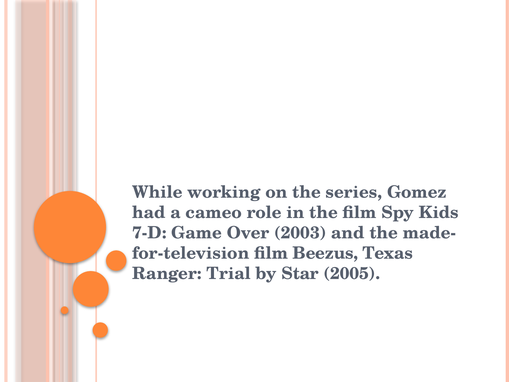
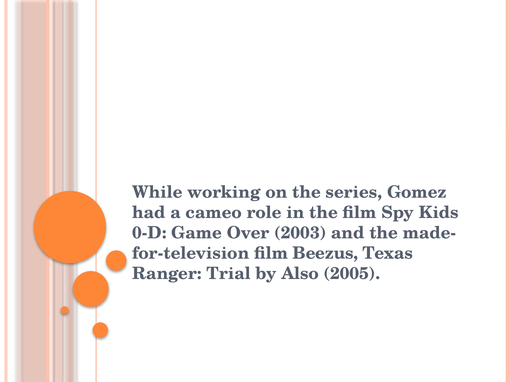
7-D: 7-D -> 0-D
Star: Star -> Also
